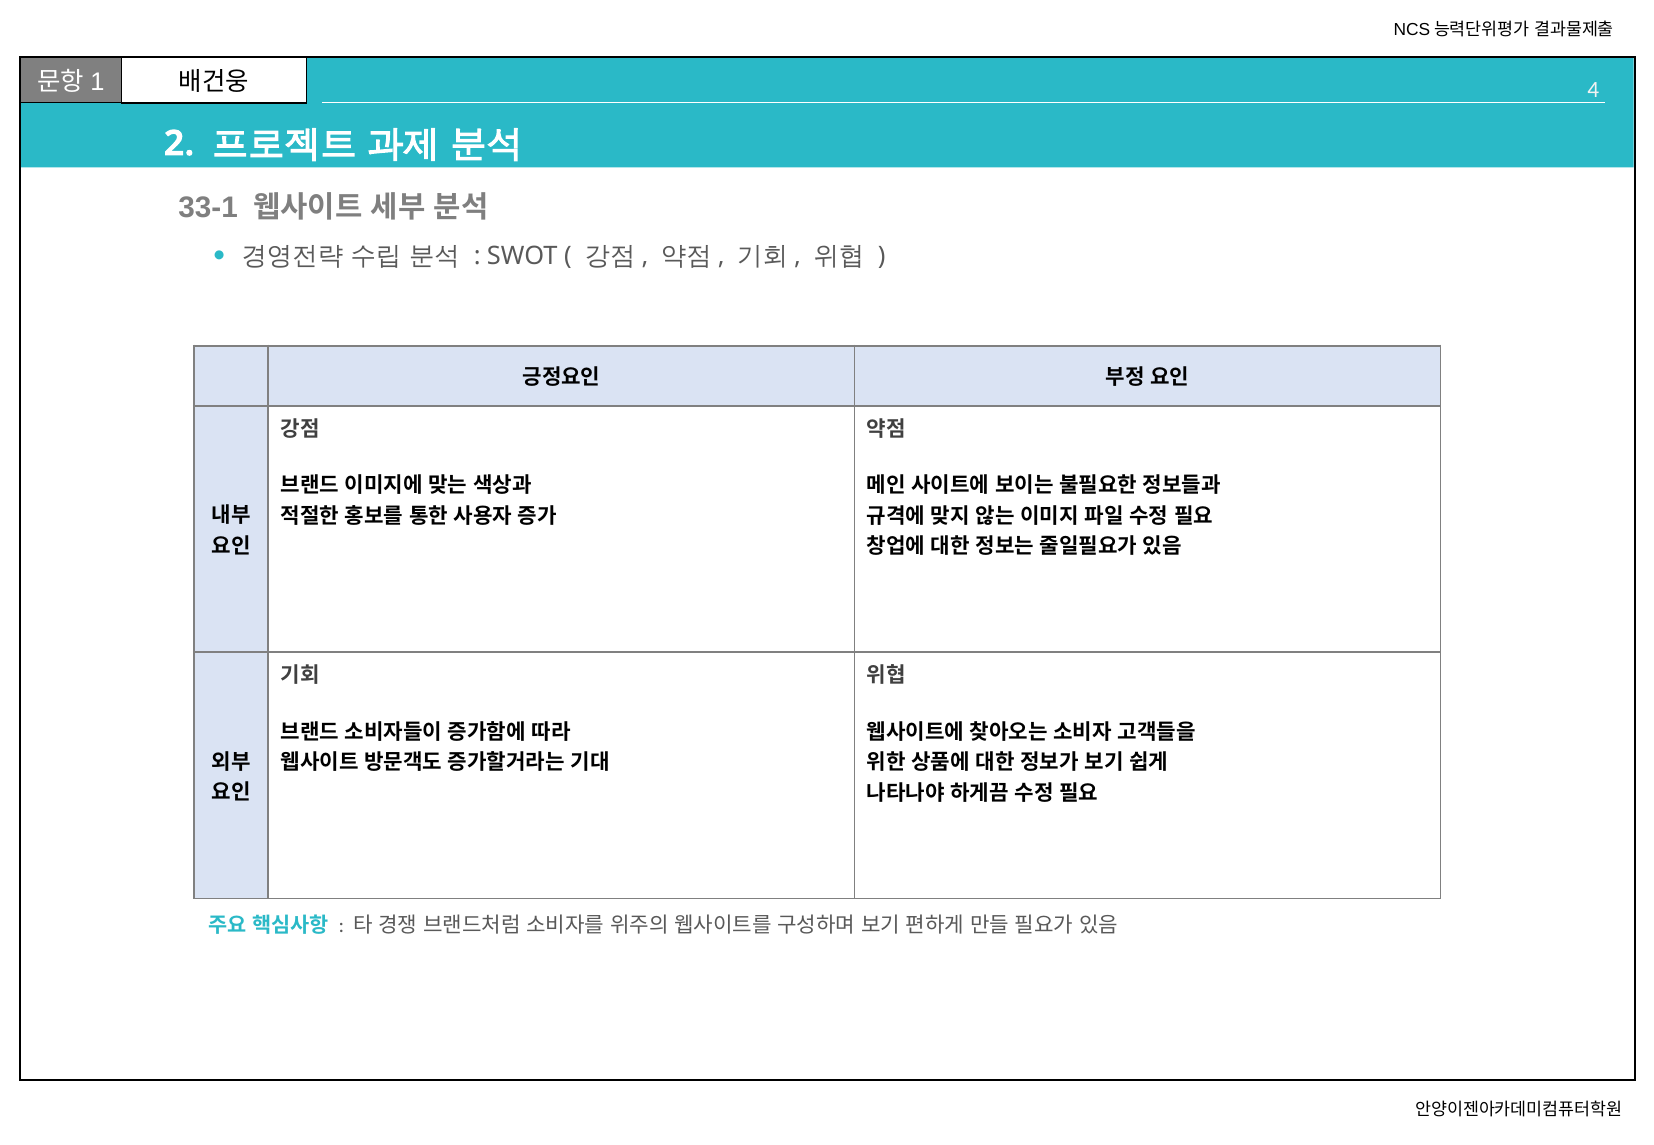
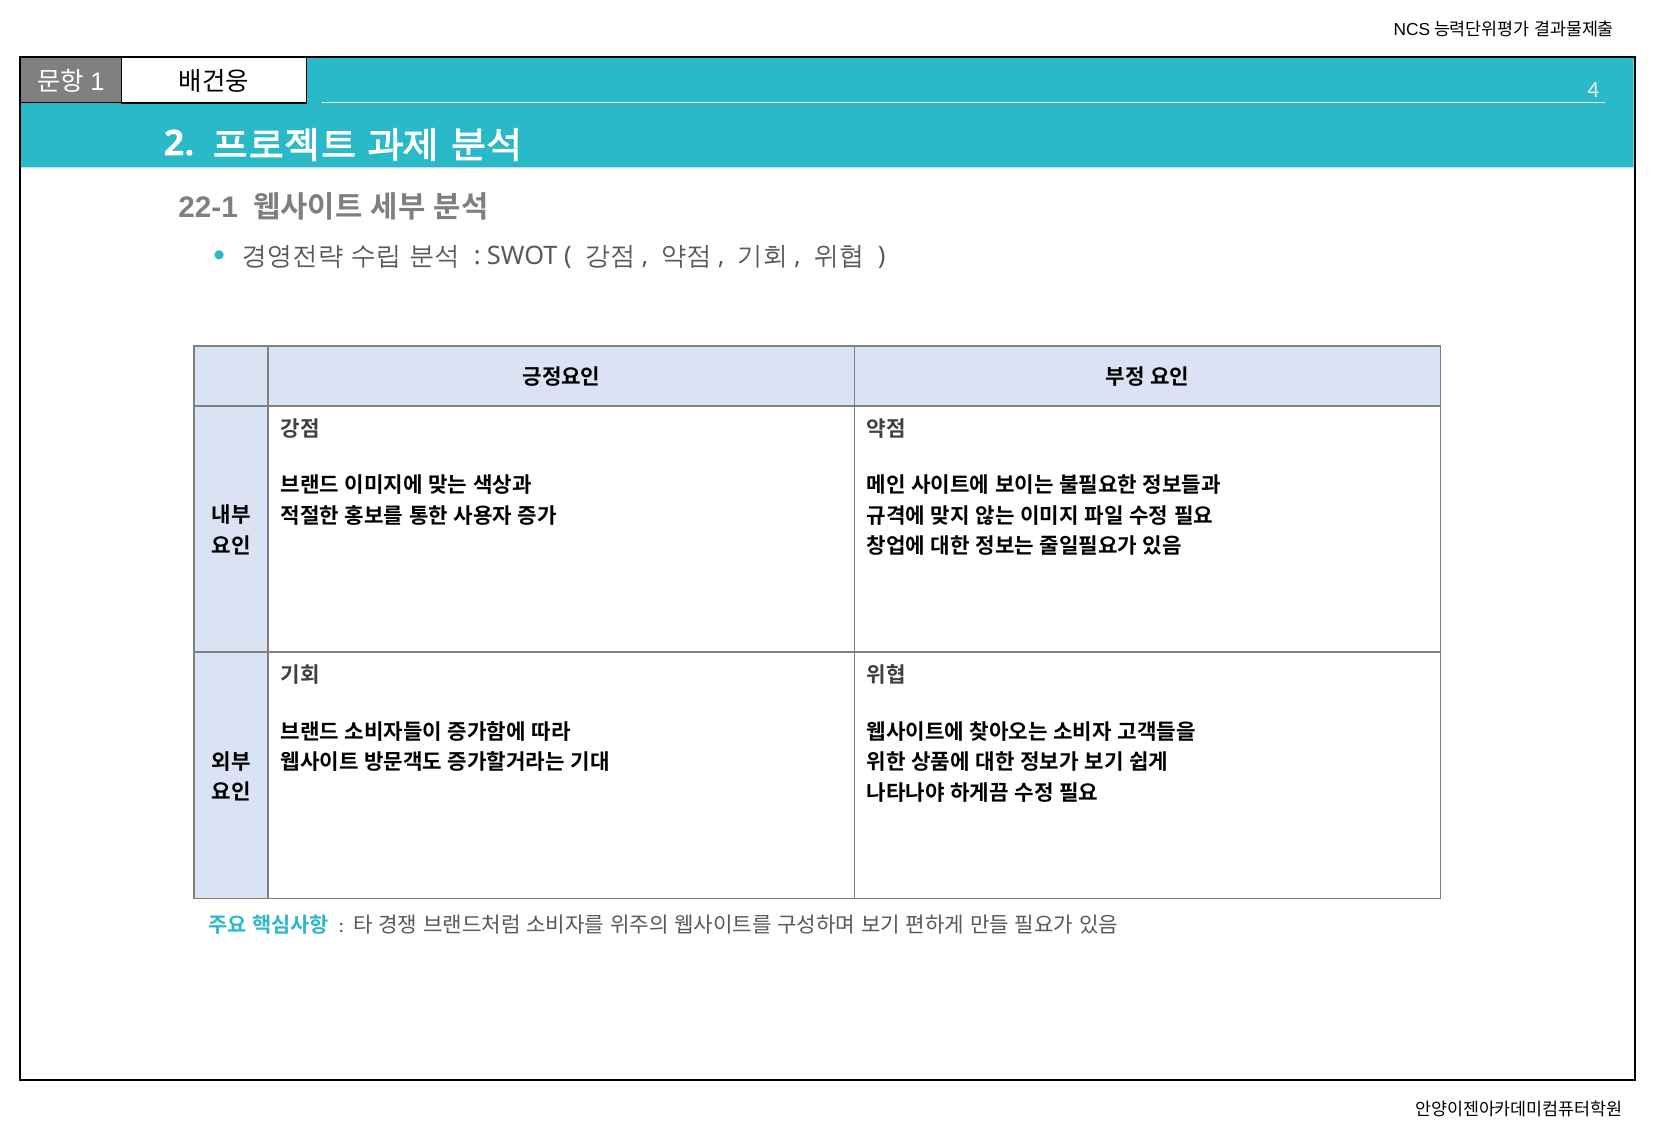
33-1: 33-1 -> 22-1
